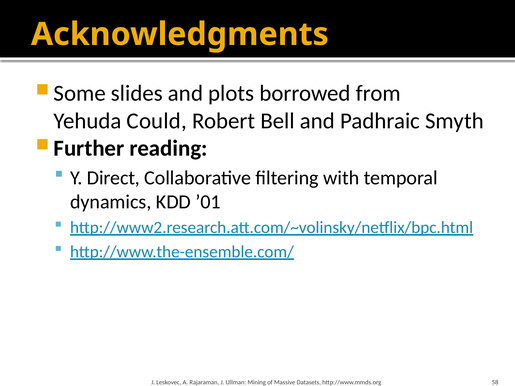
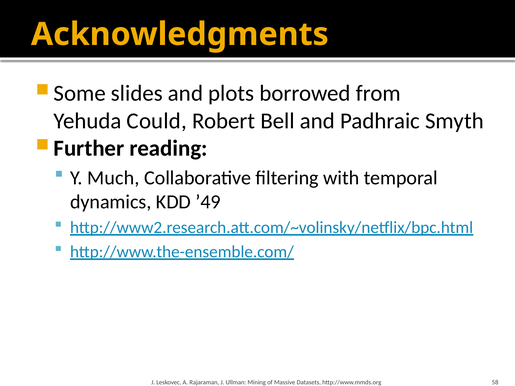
Direct: Direct -> Much
’01: ’01 -> ’49
